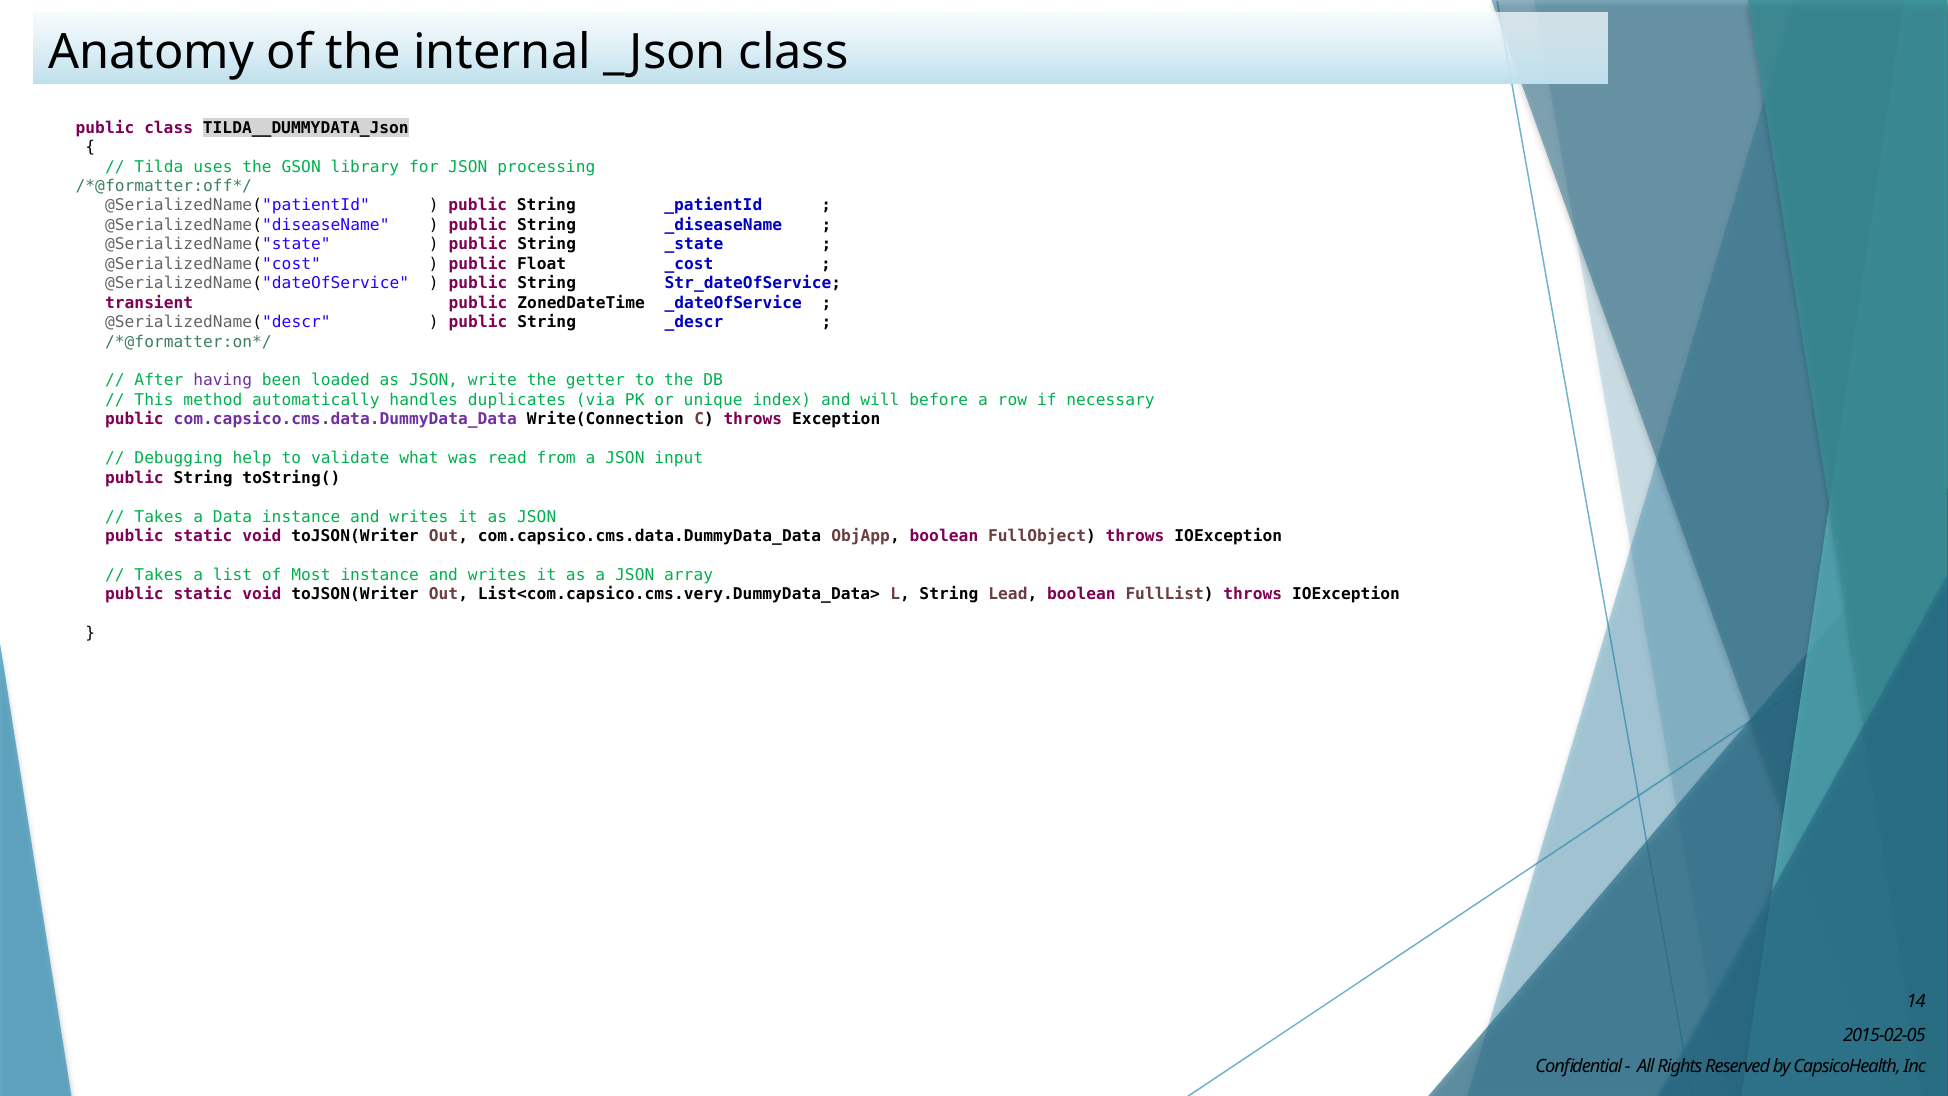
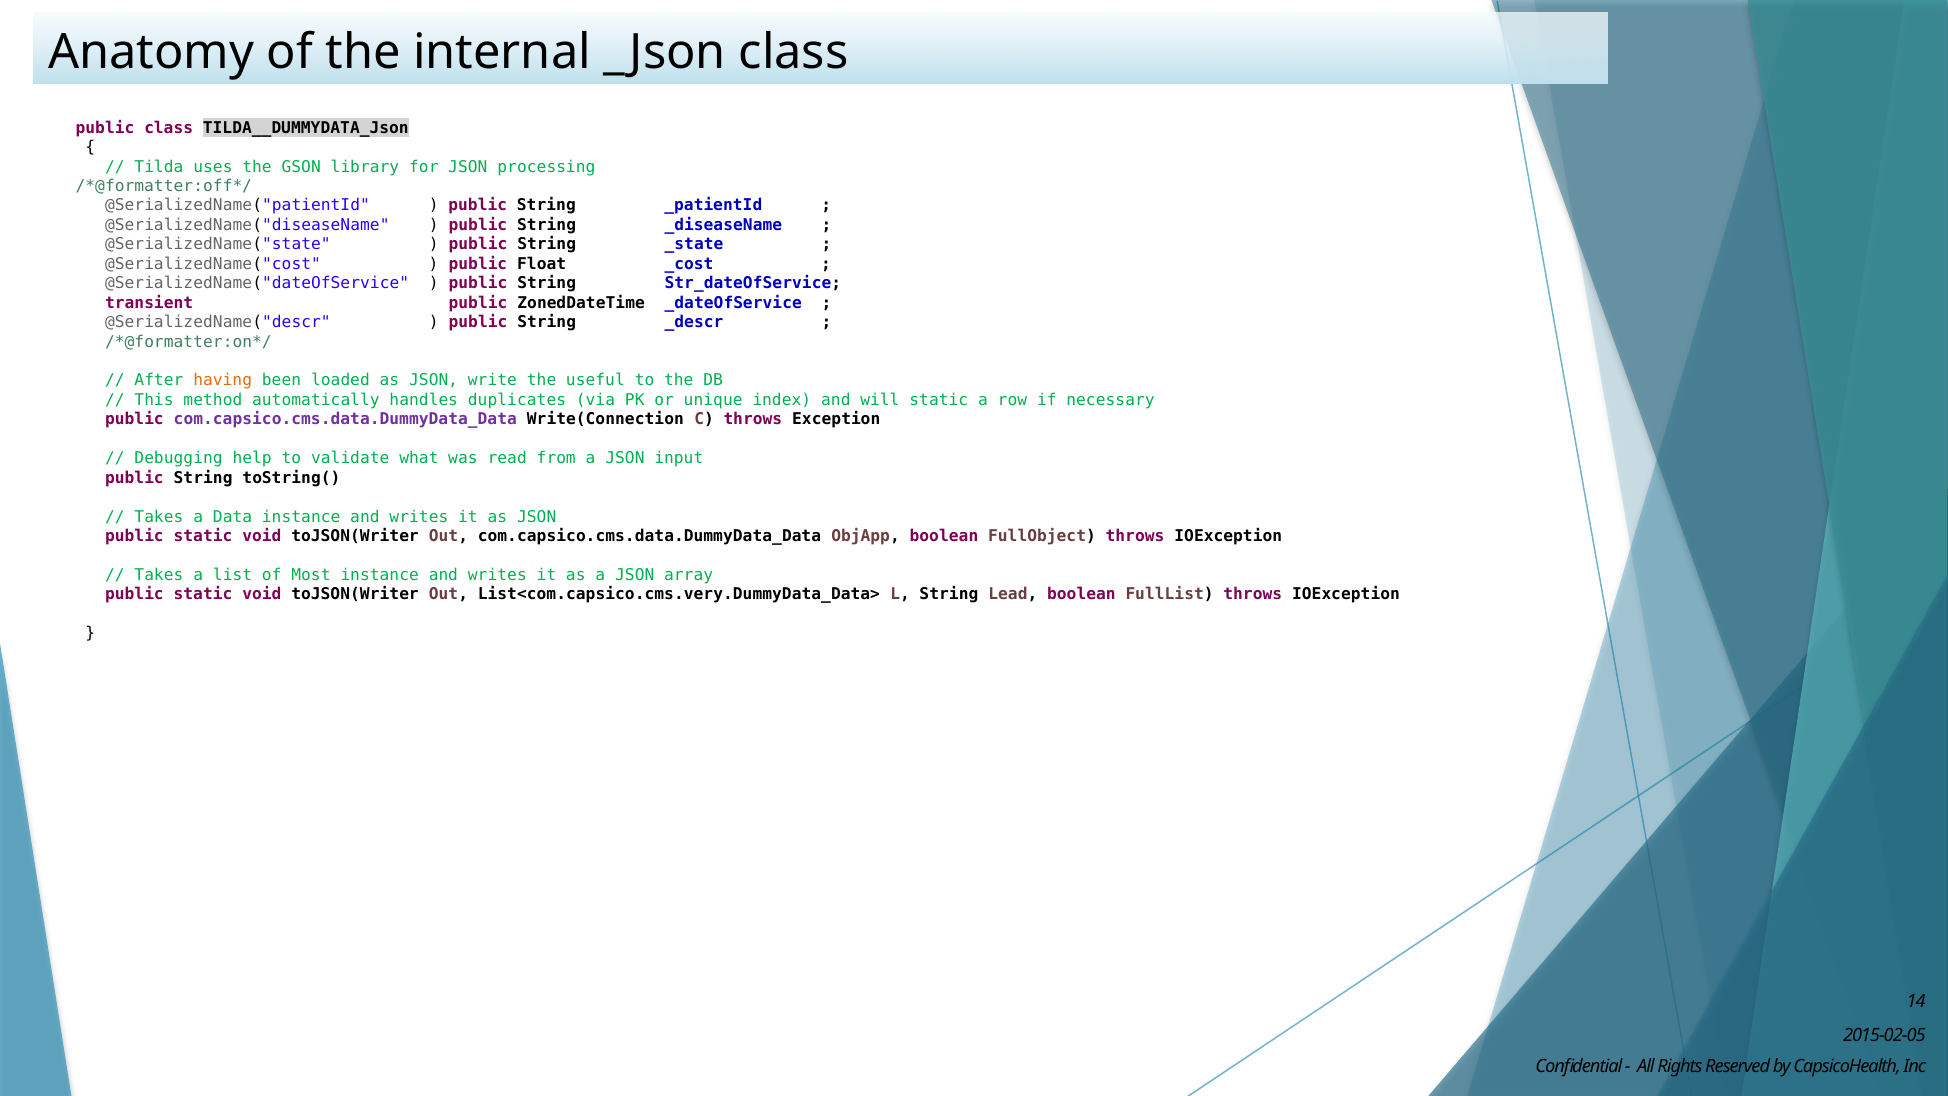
having colour: purple -> orange
getter: getter -> useful
will before: before -> static
